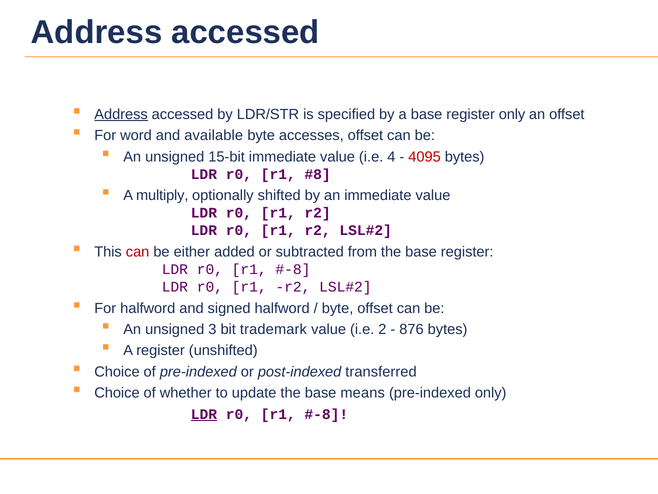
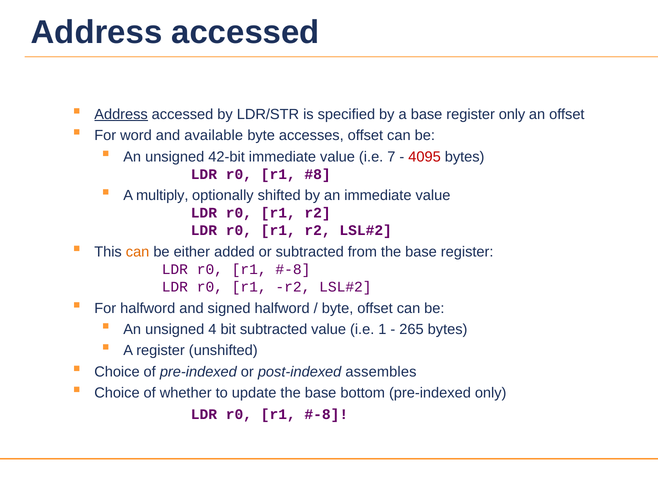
15-bit: 15-bit -> 42-bit
4: 4 -> 7
can at (138, 252) colour: red -> orange
3: 3 -> 4
bit trademark: trademark -> subtracted
2: 2 -> 1
876: 876 -> 265
transferred: transferred -> assembles
means: means -> bottom
LDR at (204, 414) underline: present -> none
